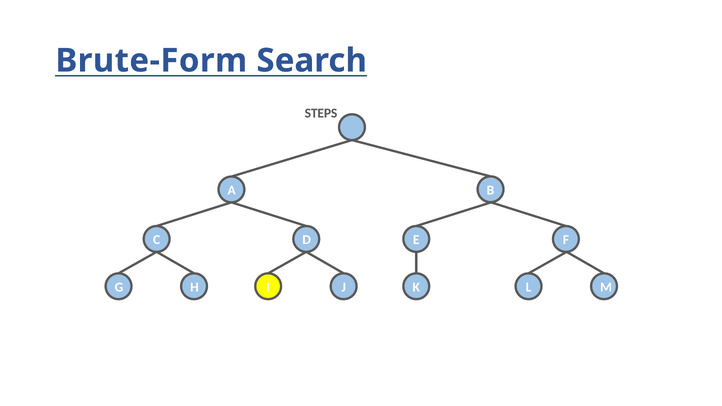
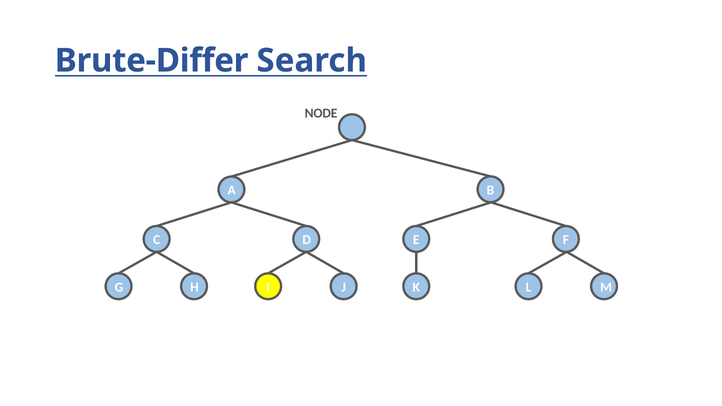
Brute-Form: Brute-Form -> Brute-Differ
STEPS: STEPS -> NODE
